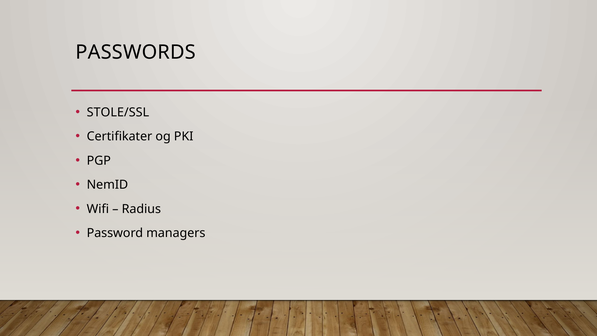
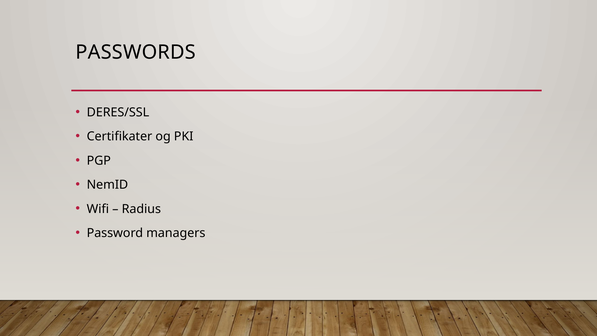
STOLE/SSL: STOLE/SSL -> DERES/SSL
